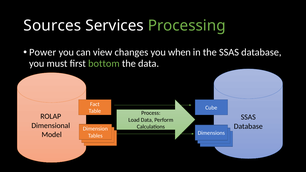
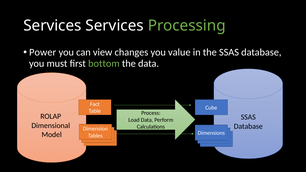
Sources at (52, 26): Sources -> Services
when: when -> value
